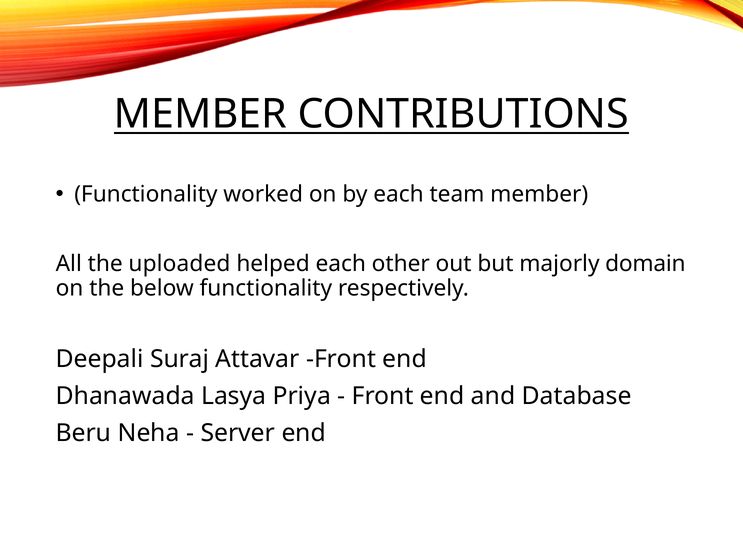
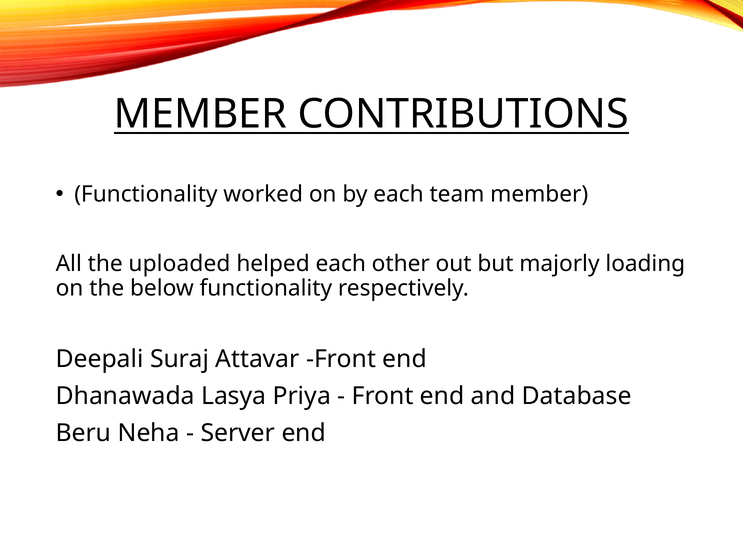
domain: domain -> loading
